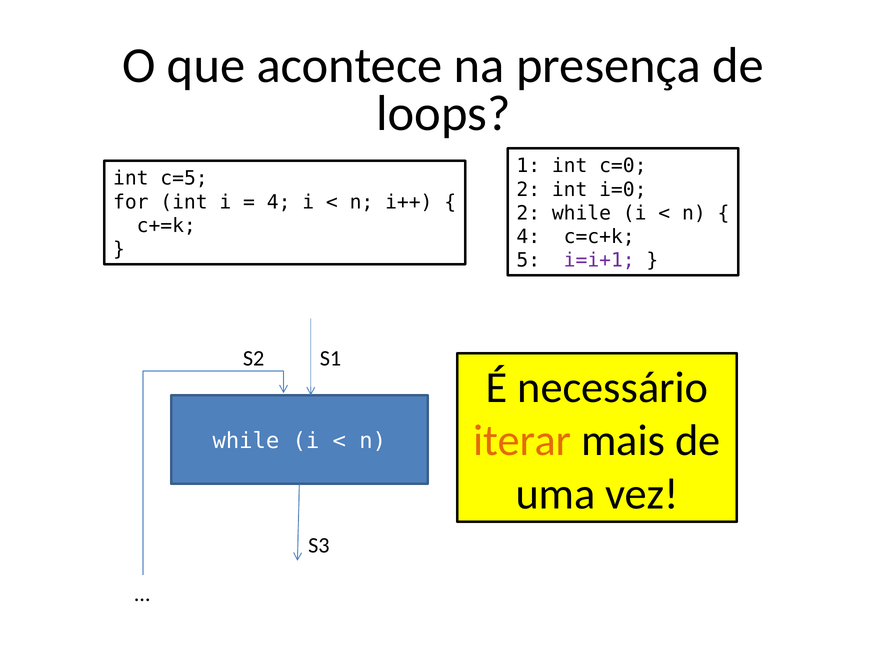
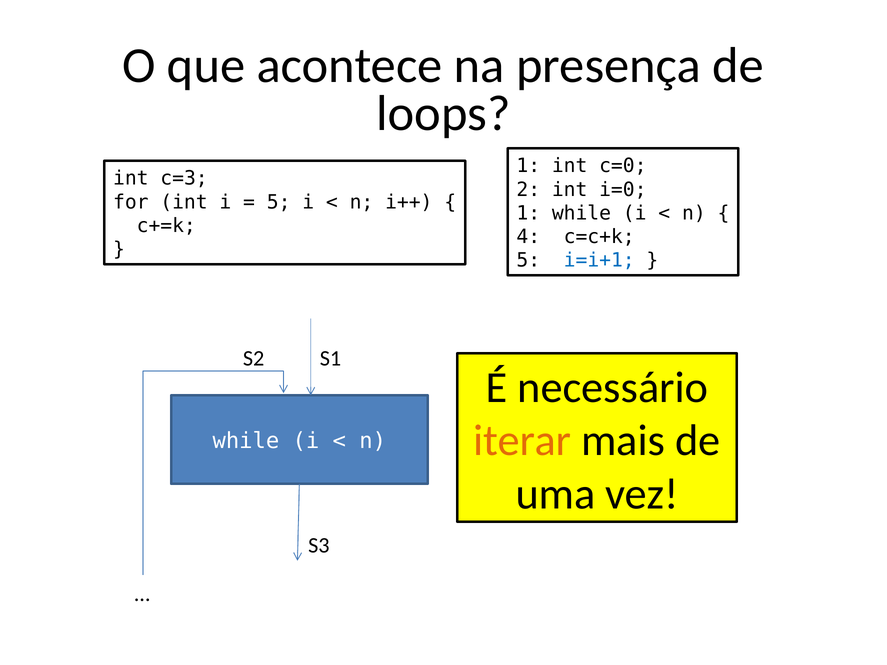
c=5: c=5 -> c=3
4 at (279, 202): 4 -> 5
2 at (528, 213): 2 -> 1
i=i+1 colour: purple -> blue
